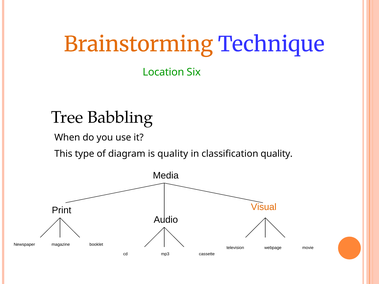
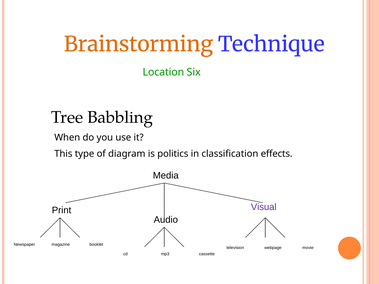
is quality: quality -> politics
classification quality: quality -> effects
Visual colour: orange -> purple
